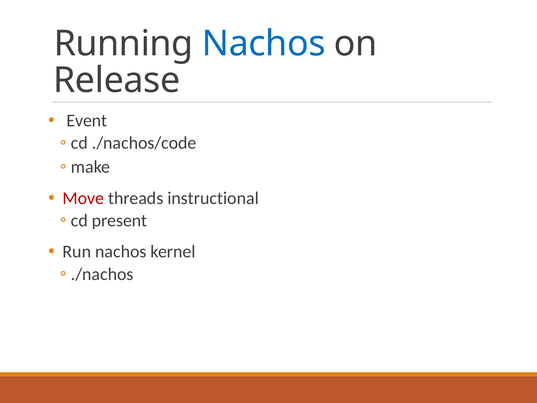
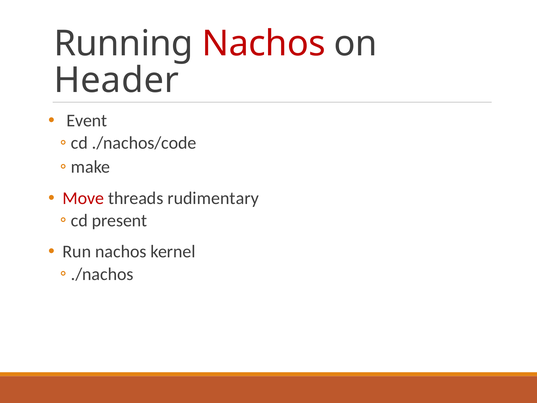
Nachos at (264, 44) colour: blue -> red
Release: Release -> Header
instructional: instructional -> rudimentary
